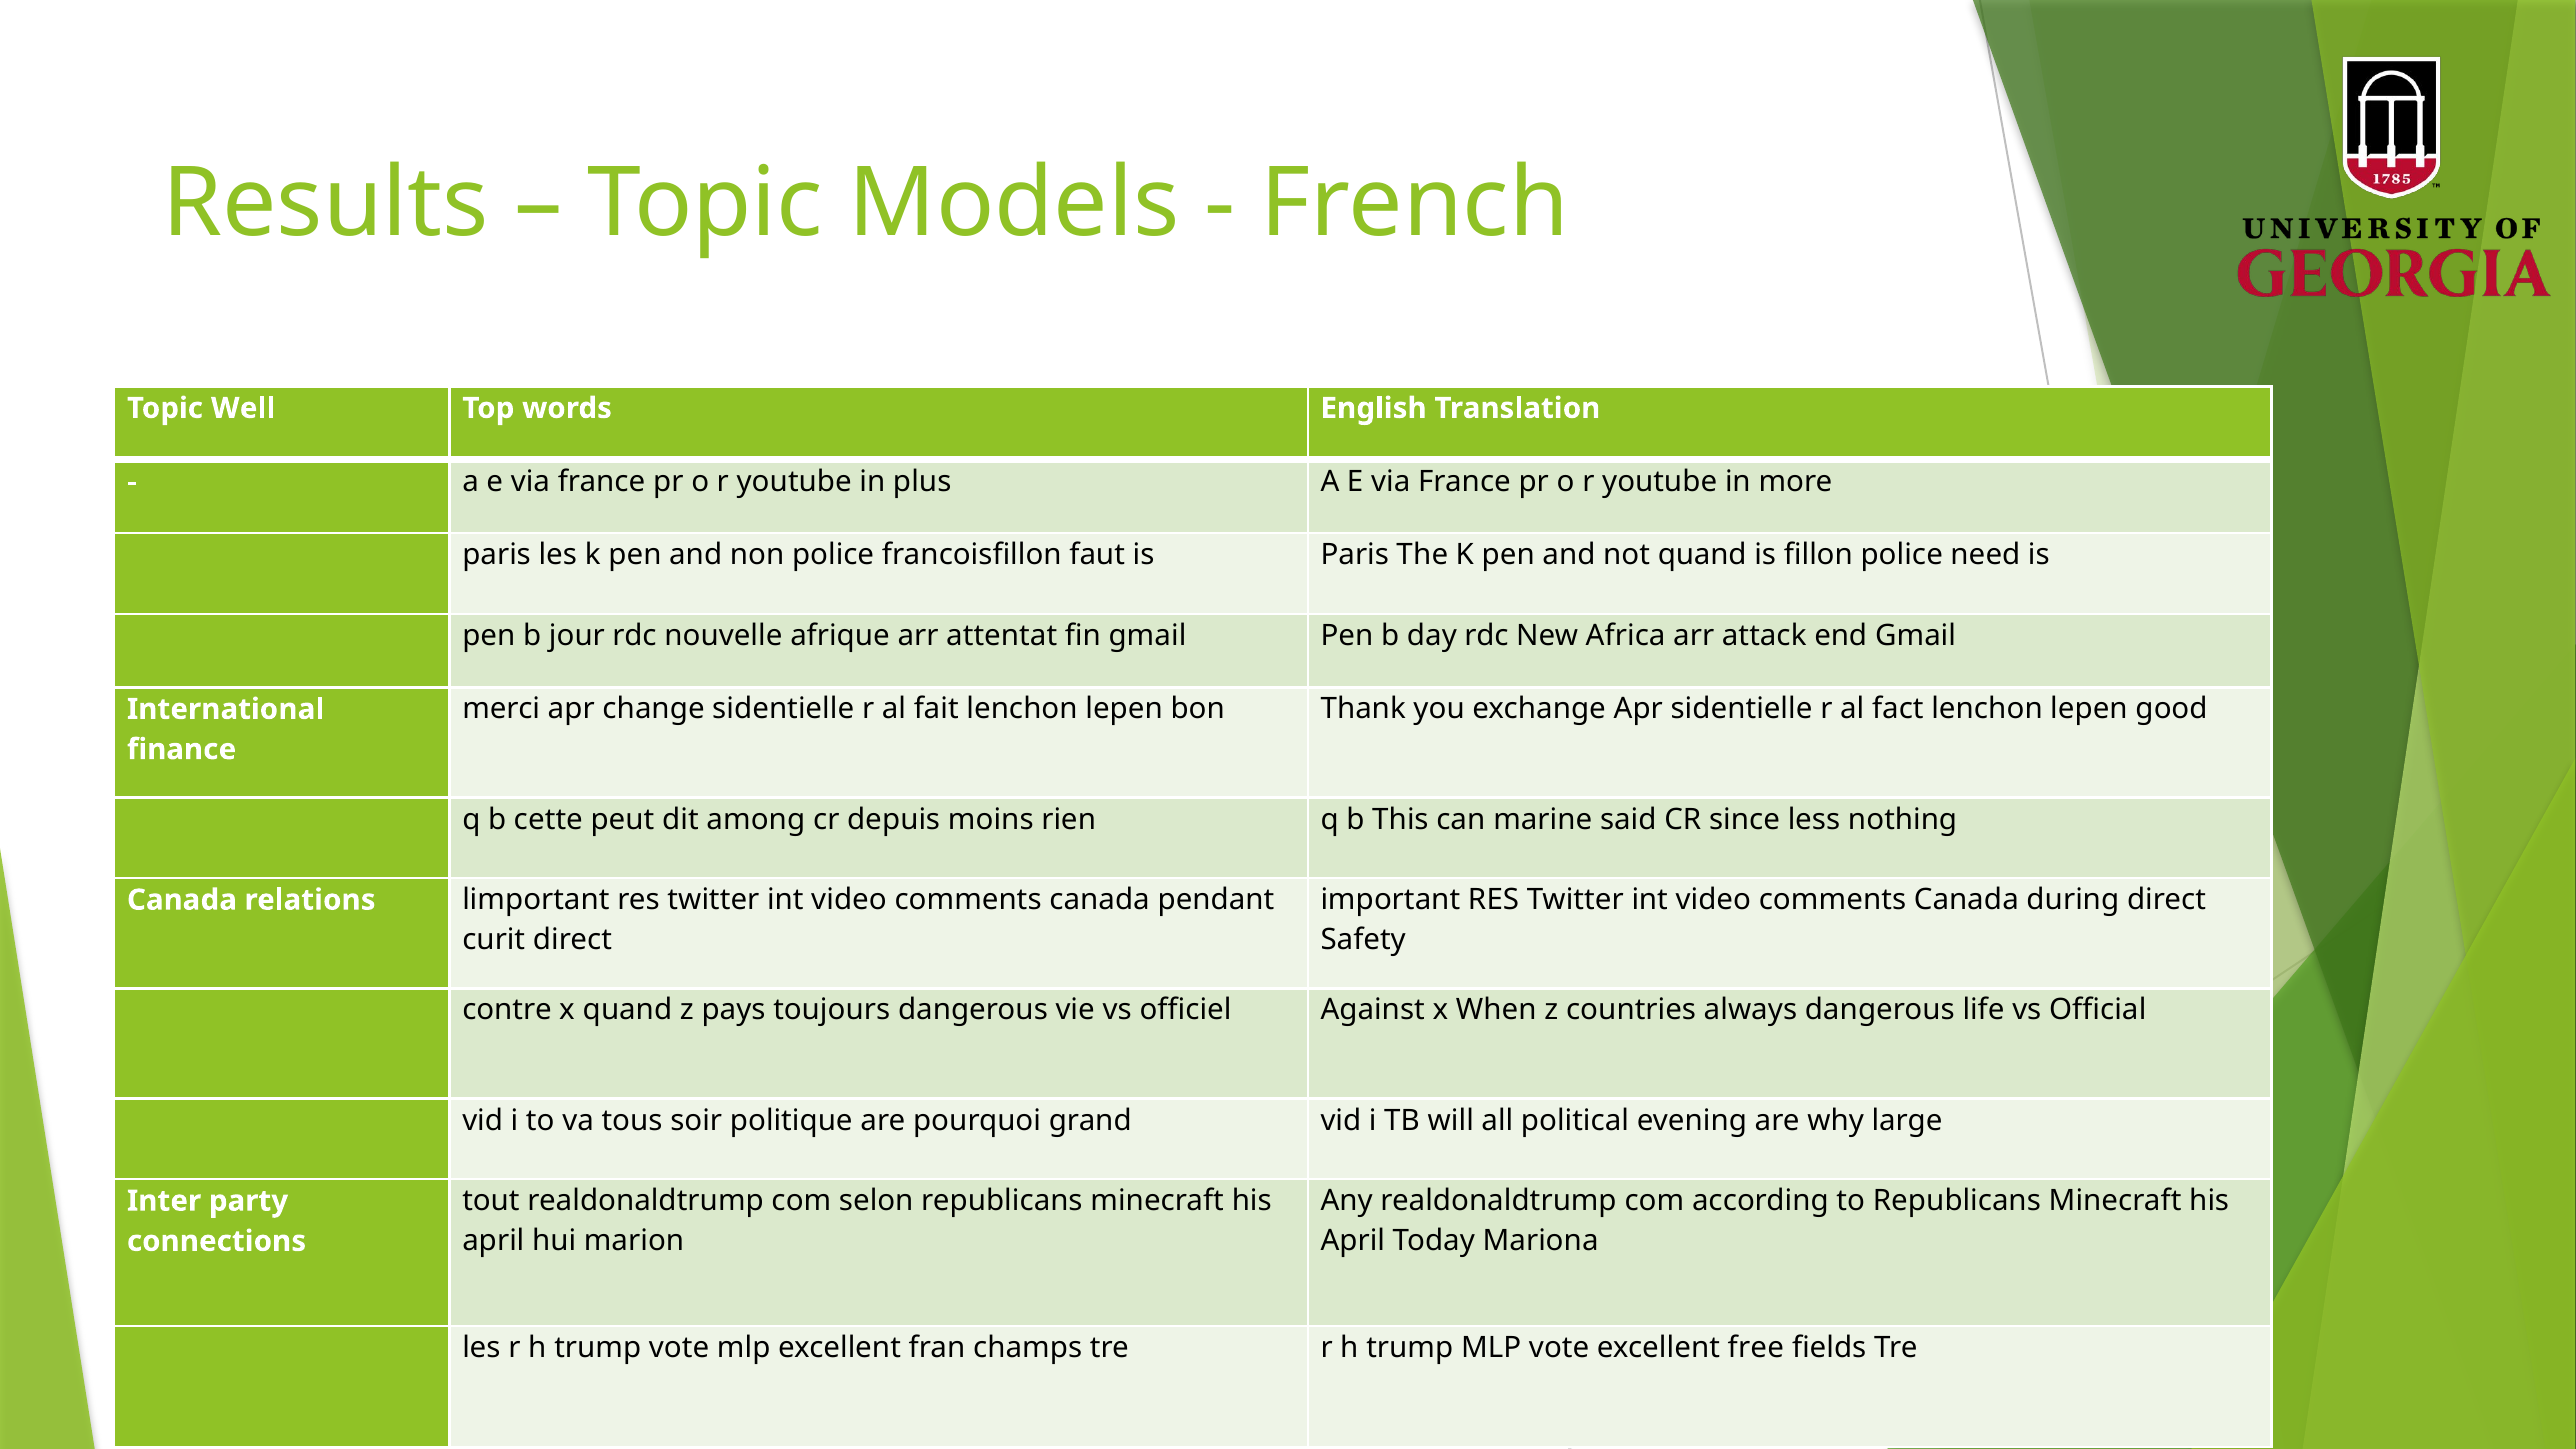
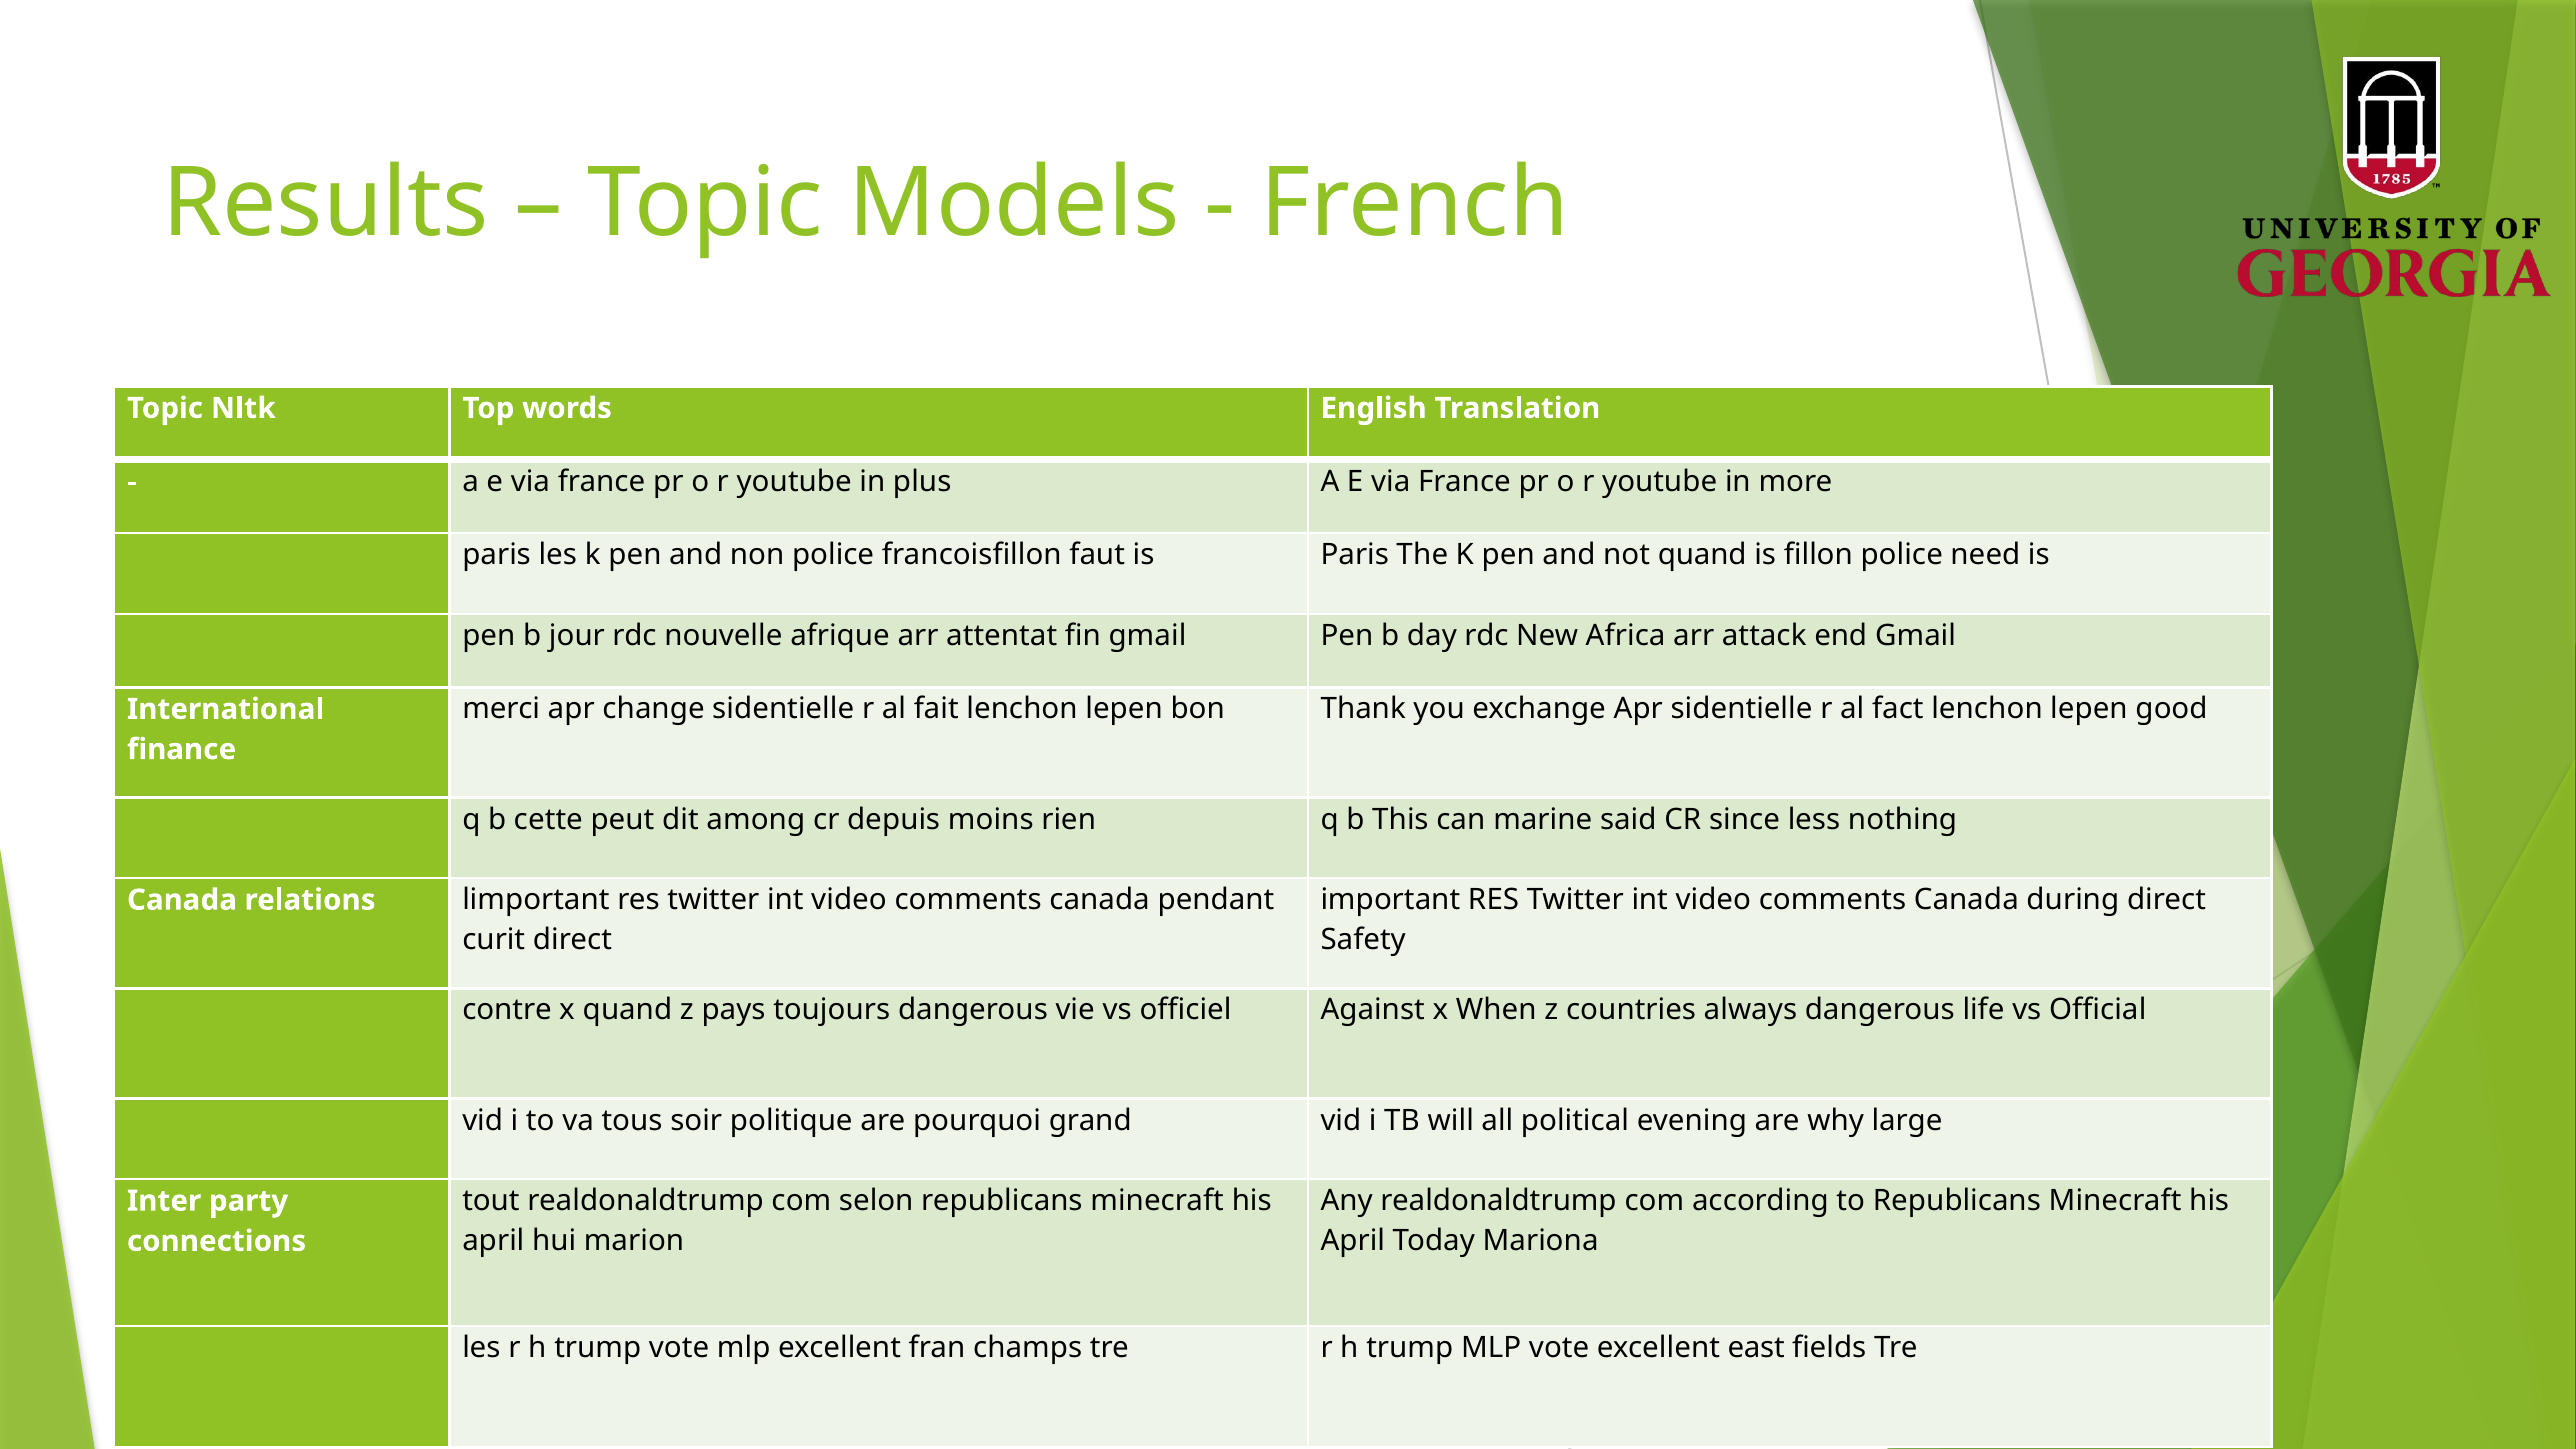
Well: Well -> Nltk
free: free -> east
